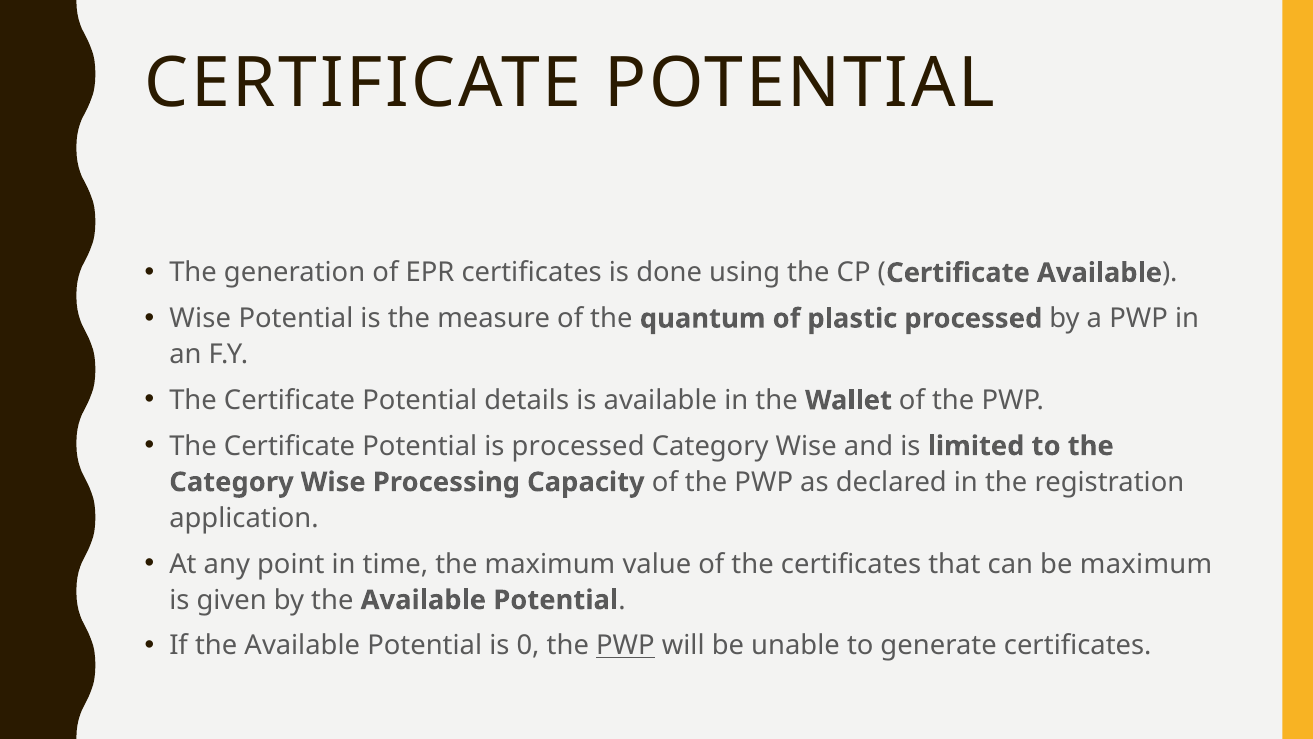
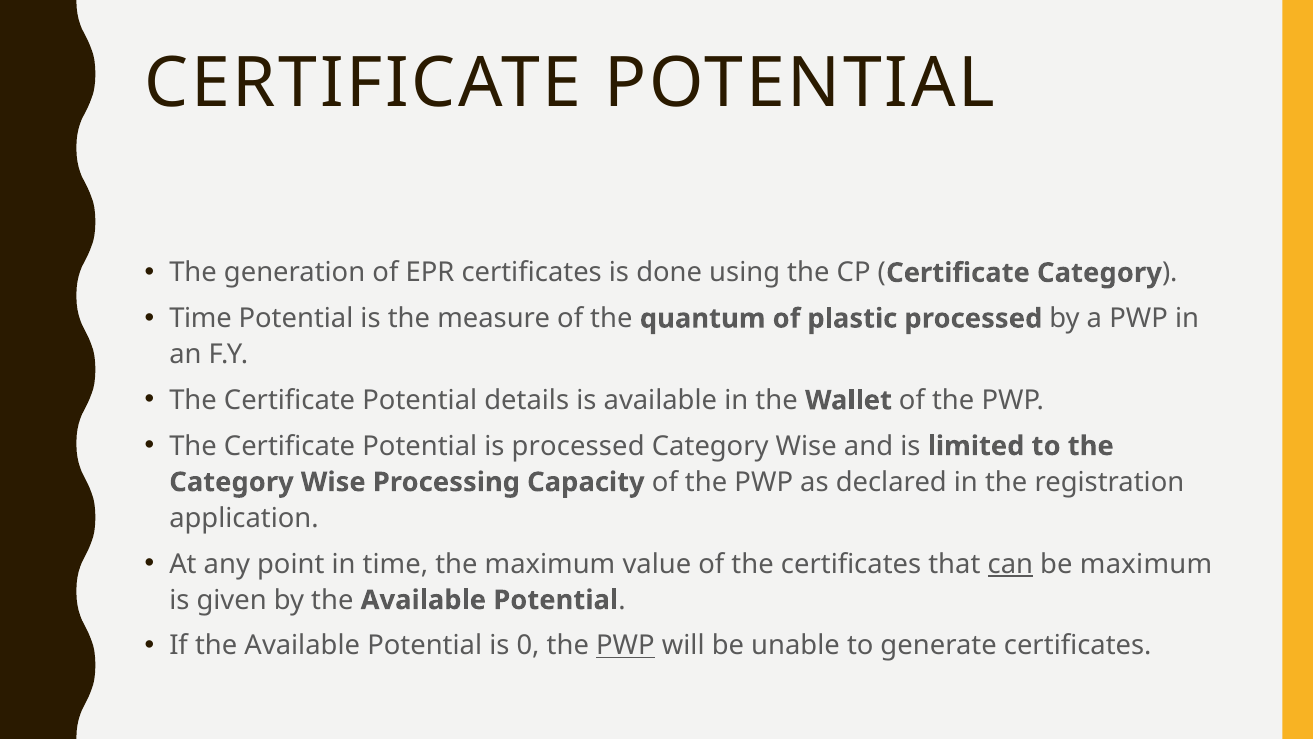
Certificate Available: Available -> Category
Wise at (200, 318): Wise -> Time
can underline: none -> present
